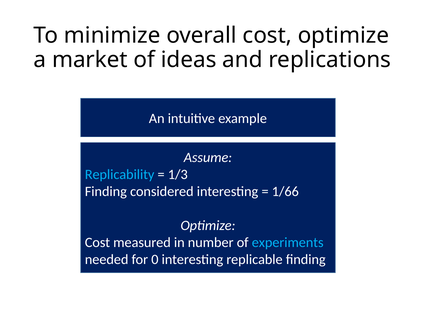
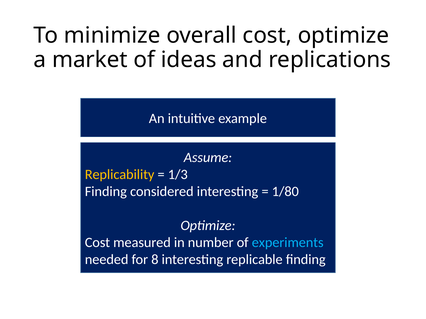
Replicability colour: light blue -> yellow
1/66: 1/66 -> 1/80
0: 0 -> 8
